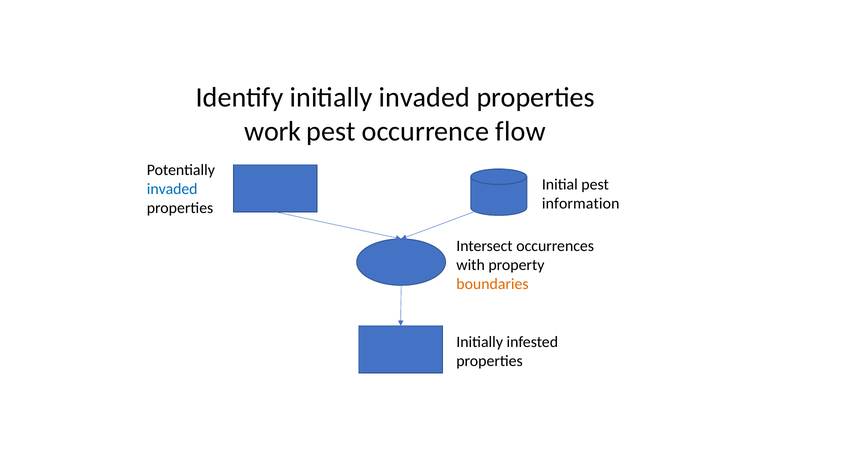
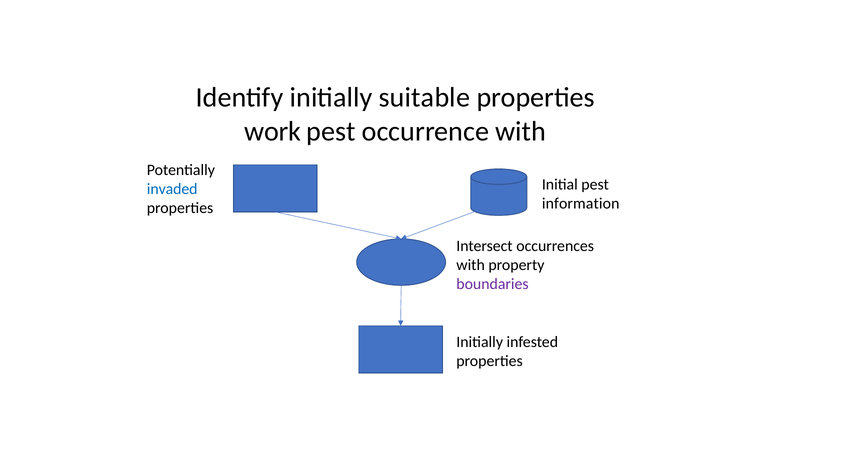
initially invaded: invaded -> suitable
occurrence flow: flow -> with
boundaries colour: orange -> purple
